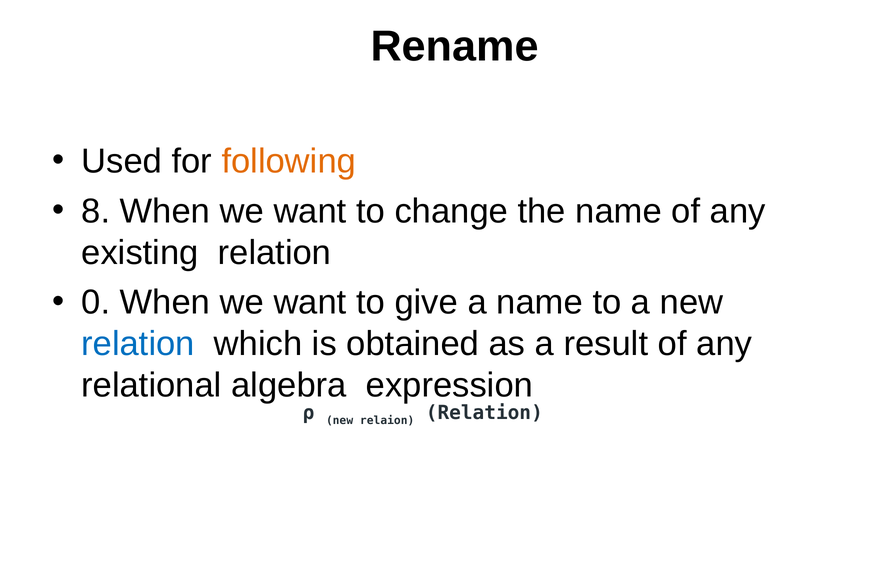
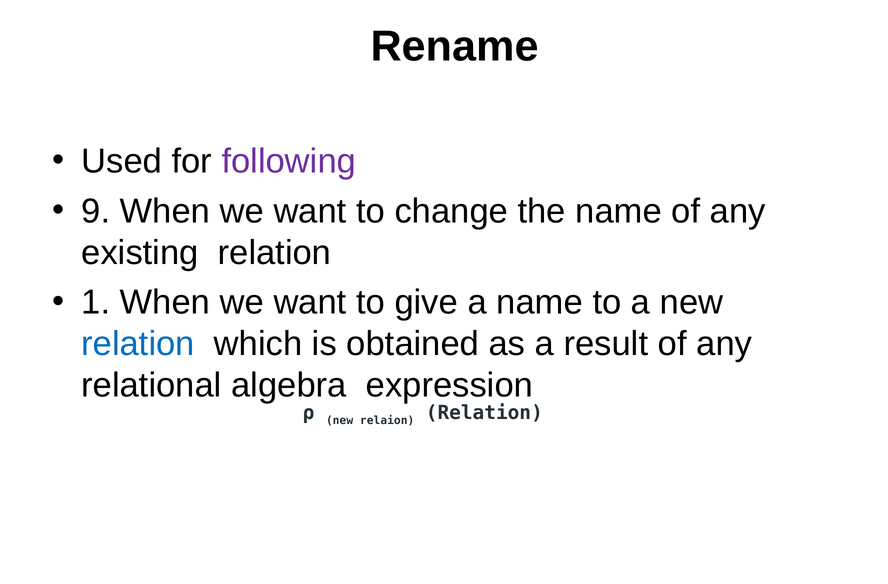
following colour: orange -> purple
8: 8 -> 9
0: 0 -> 1
